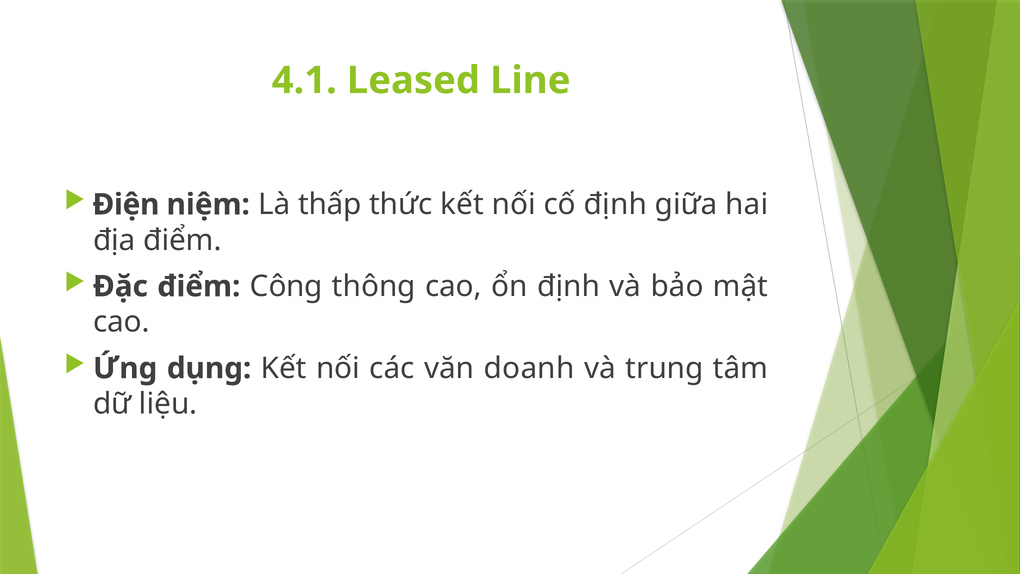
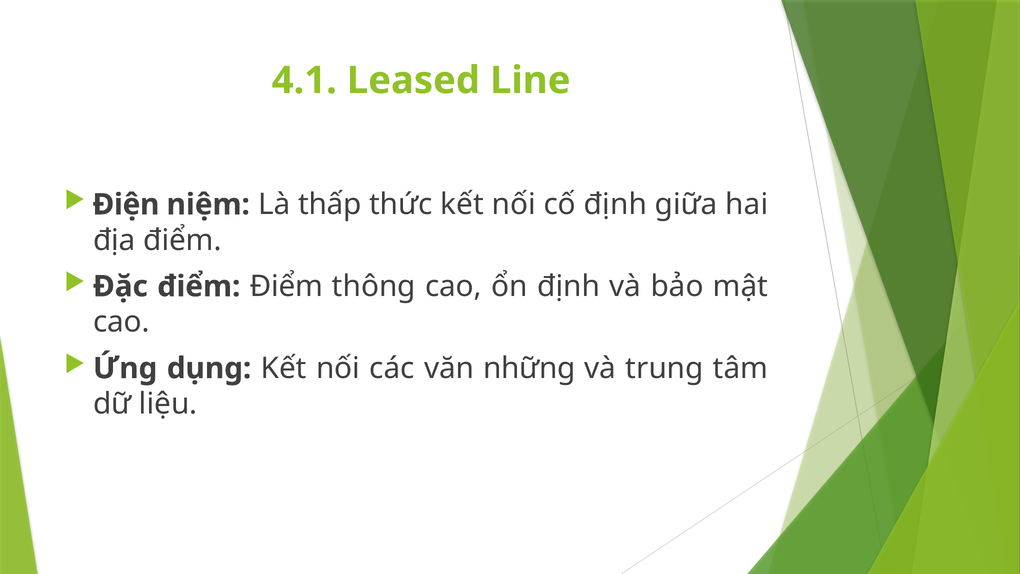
điểm Công: Công -> Điểm
doanh: doanh -> những
